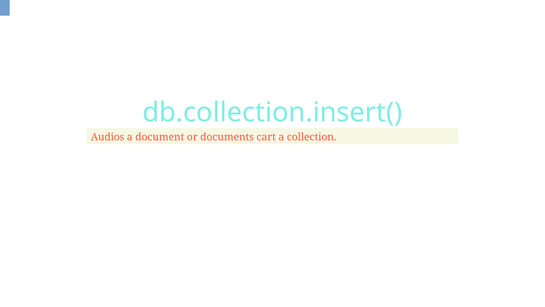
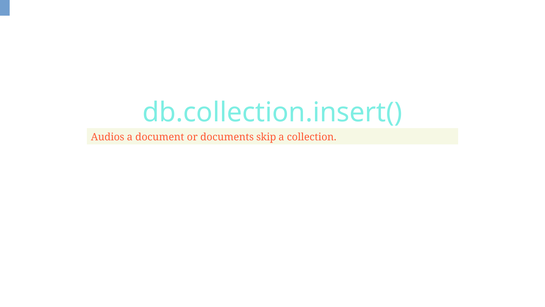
cart: cart -> skip
